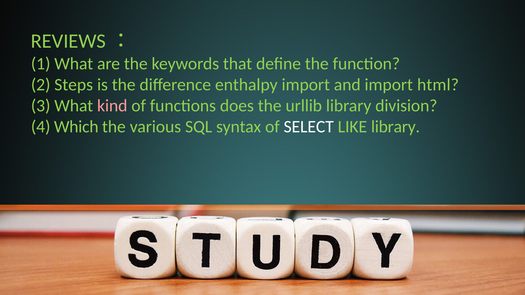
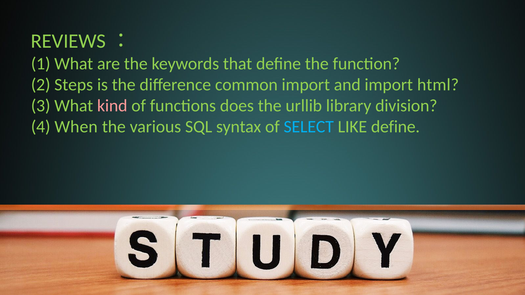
enthalpy: enthalpy -> common
Which: Which -> When
SELECT colour: white -> light blue
LIKE library: library -> define
